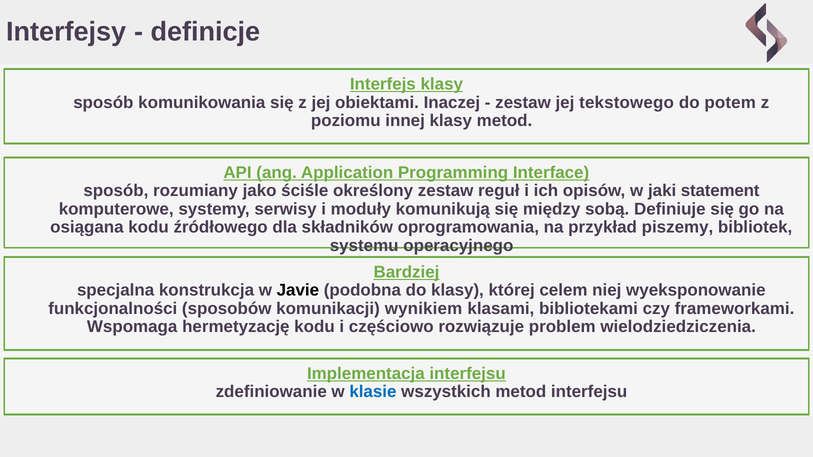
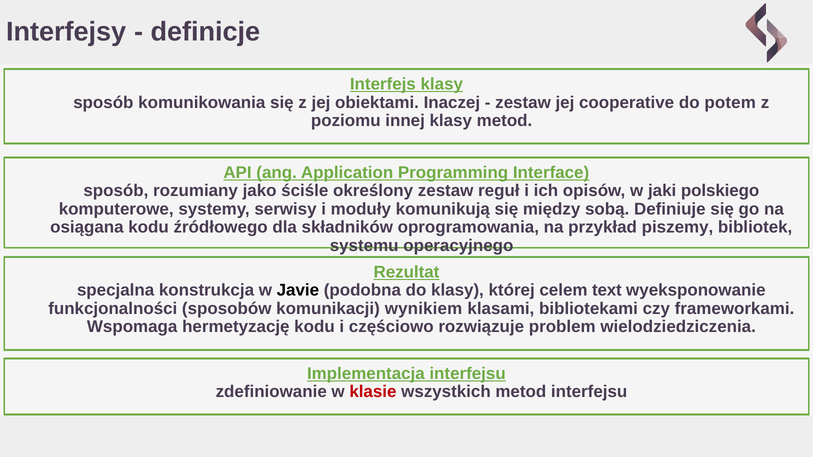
tekstowego: tekstowego -> cooperative
statement: statement -> polskiego
Bardziej: Bardziej -> Rezultat
niej: niej -> text
klasie colour: blue -> red
